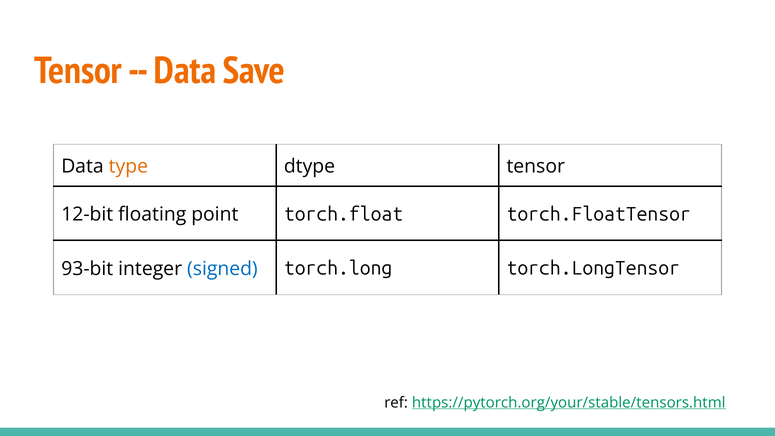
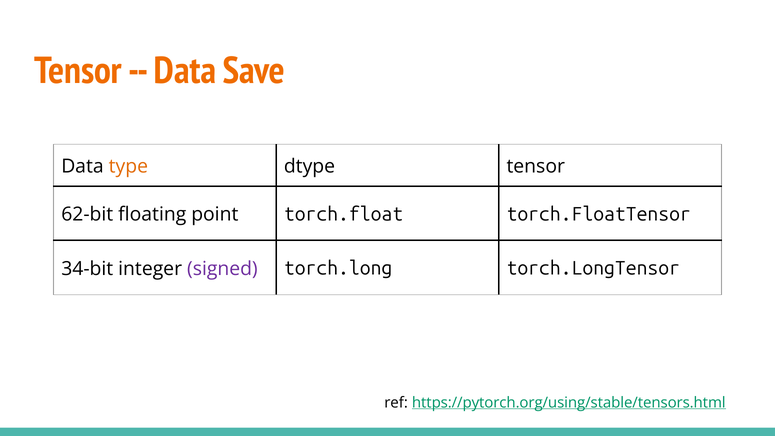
12-bit: 12-bit -> 62-bit
93-bit: 93-bit -> 34-bit
signed colour: blue -> purple
https://pytorch.org/your/stable/tensors.html: https://pytorch.org/your/stable/tensors.html -> https://pytorch.org/using/stable/tensors.html
